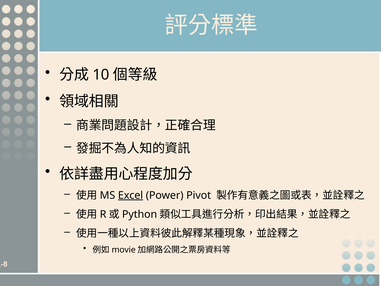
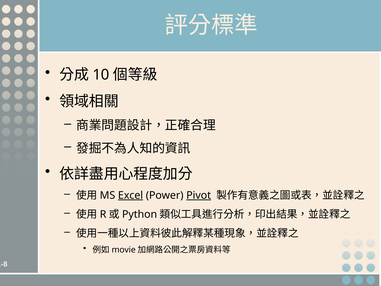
Pivot underline: none -> present
